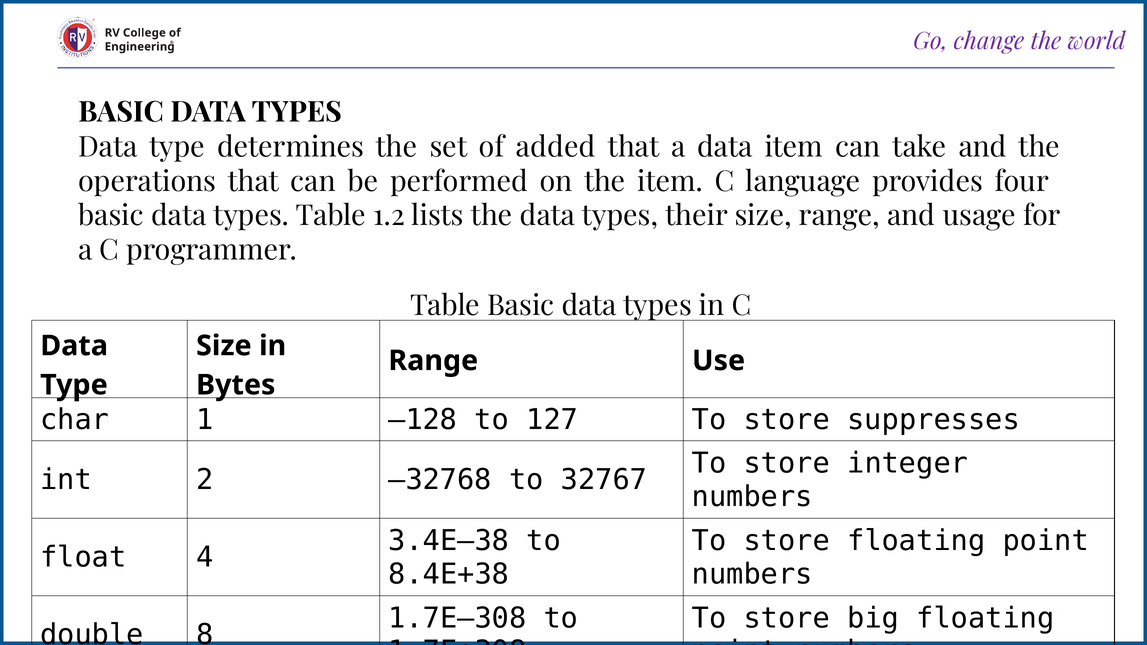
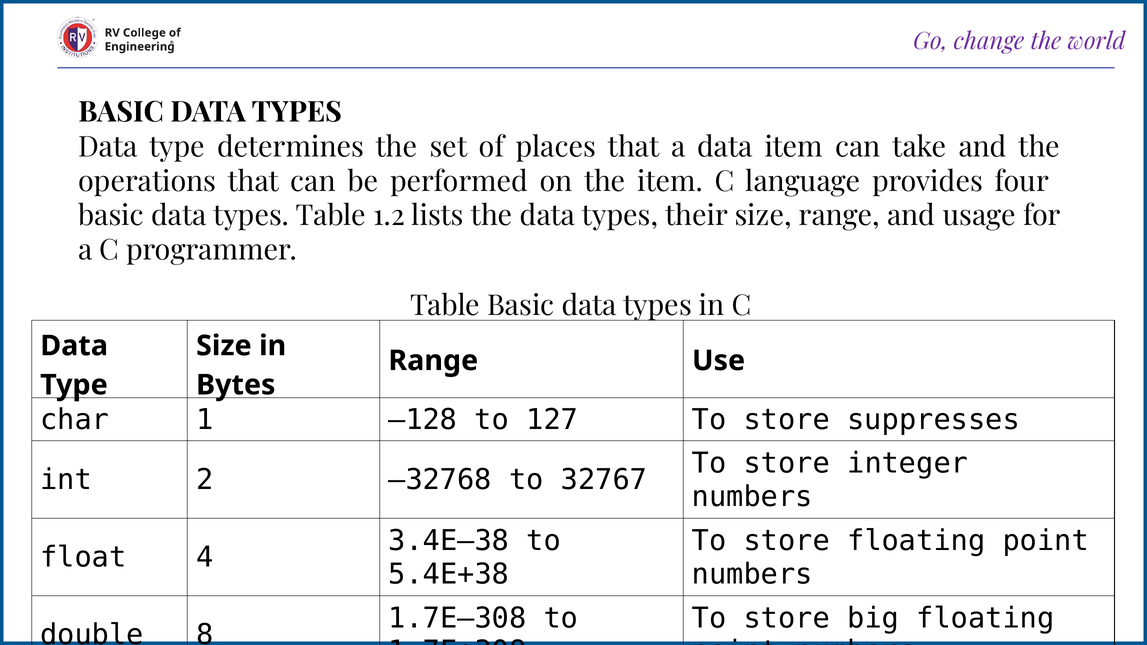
added: added -> places
8.4E+38: 8.4E+38 -> 5.4E+38
